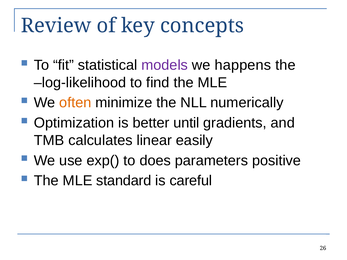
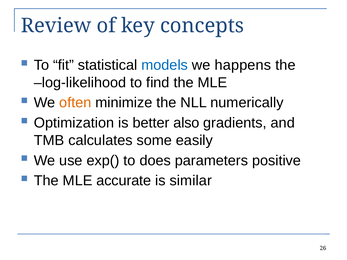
models colour: purple -> blue
until: until -> also
linear: linear -> some
standard: standard -> accurate
careful: careful -> similar
